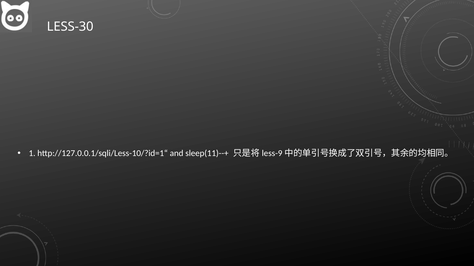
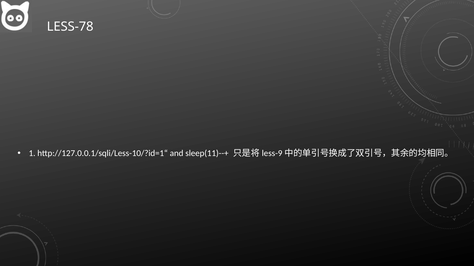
LESS-30: LESS-30 -> LESS-78
